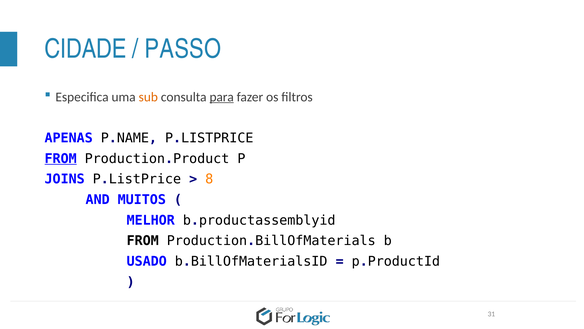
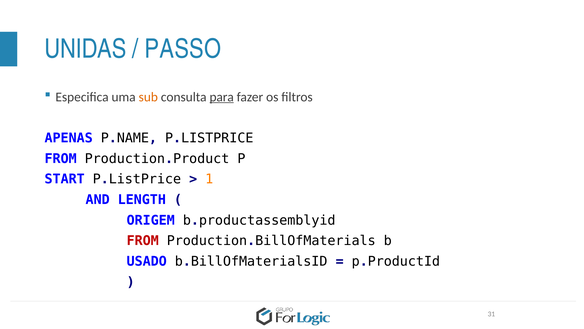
CIDADE: CIDADE -> UNIDAS
FROM at (61, 158) underline: present -> none
JOINS: JOINS -> START
8: 8 -> 1
MUITOS: MUITOS -> LENGTH
MELHOR: MELHOR -> ORIGEM
FROM at (143, 241) colour: black -> red
